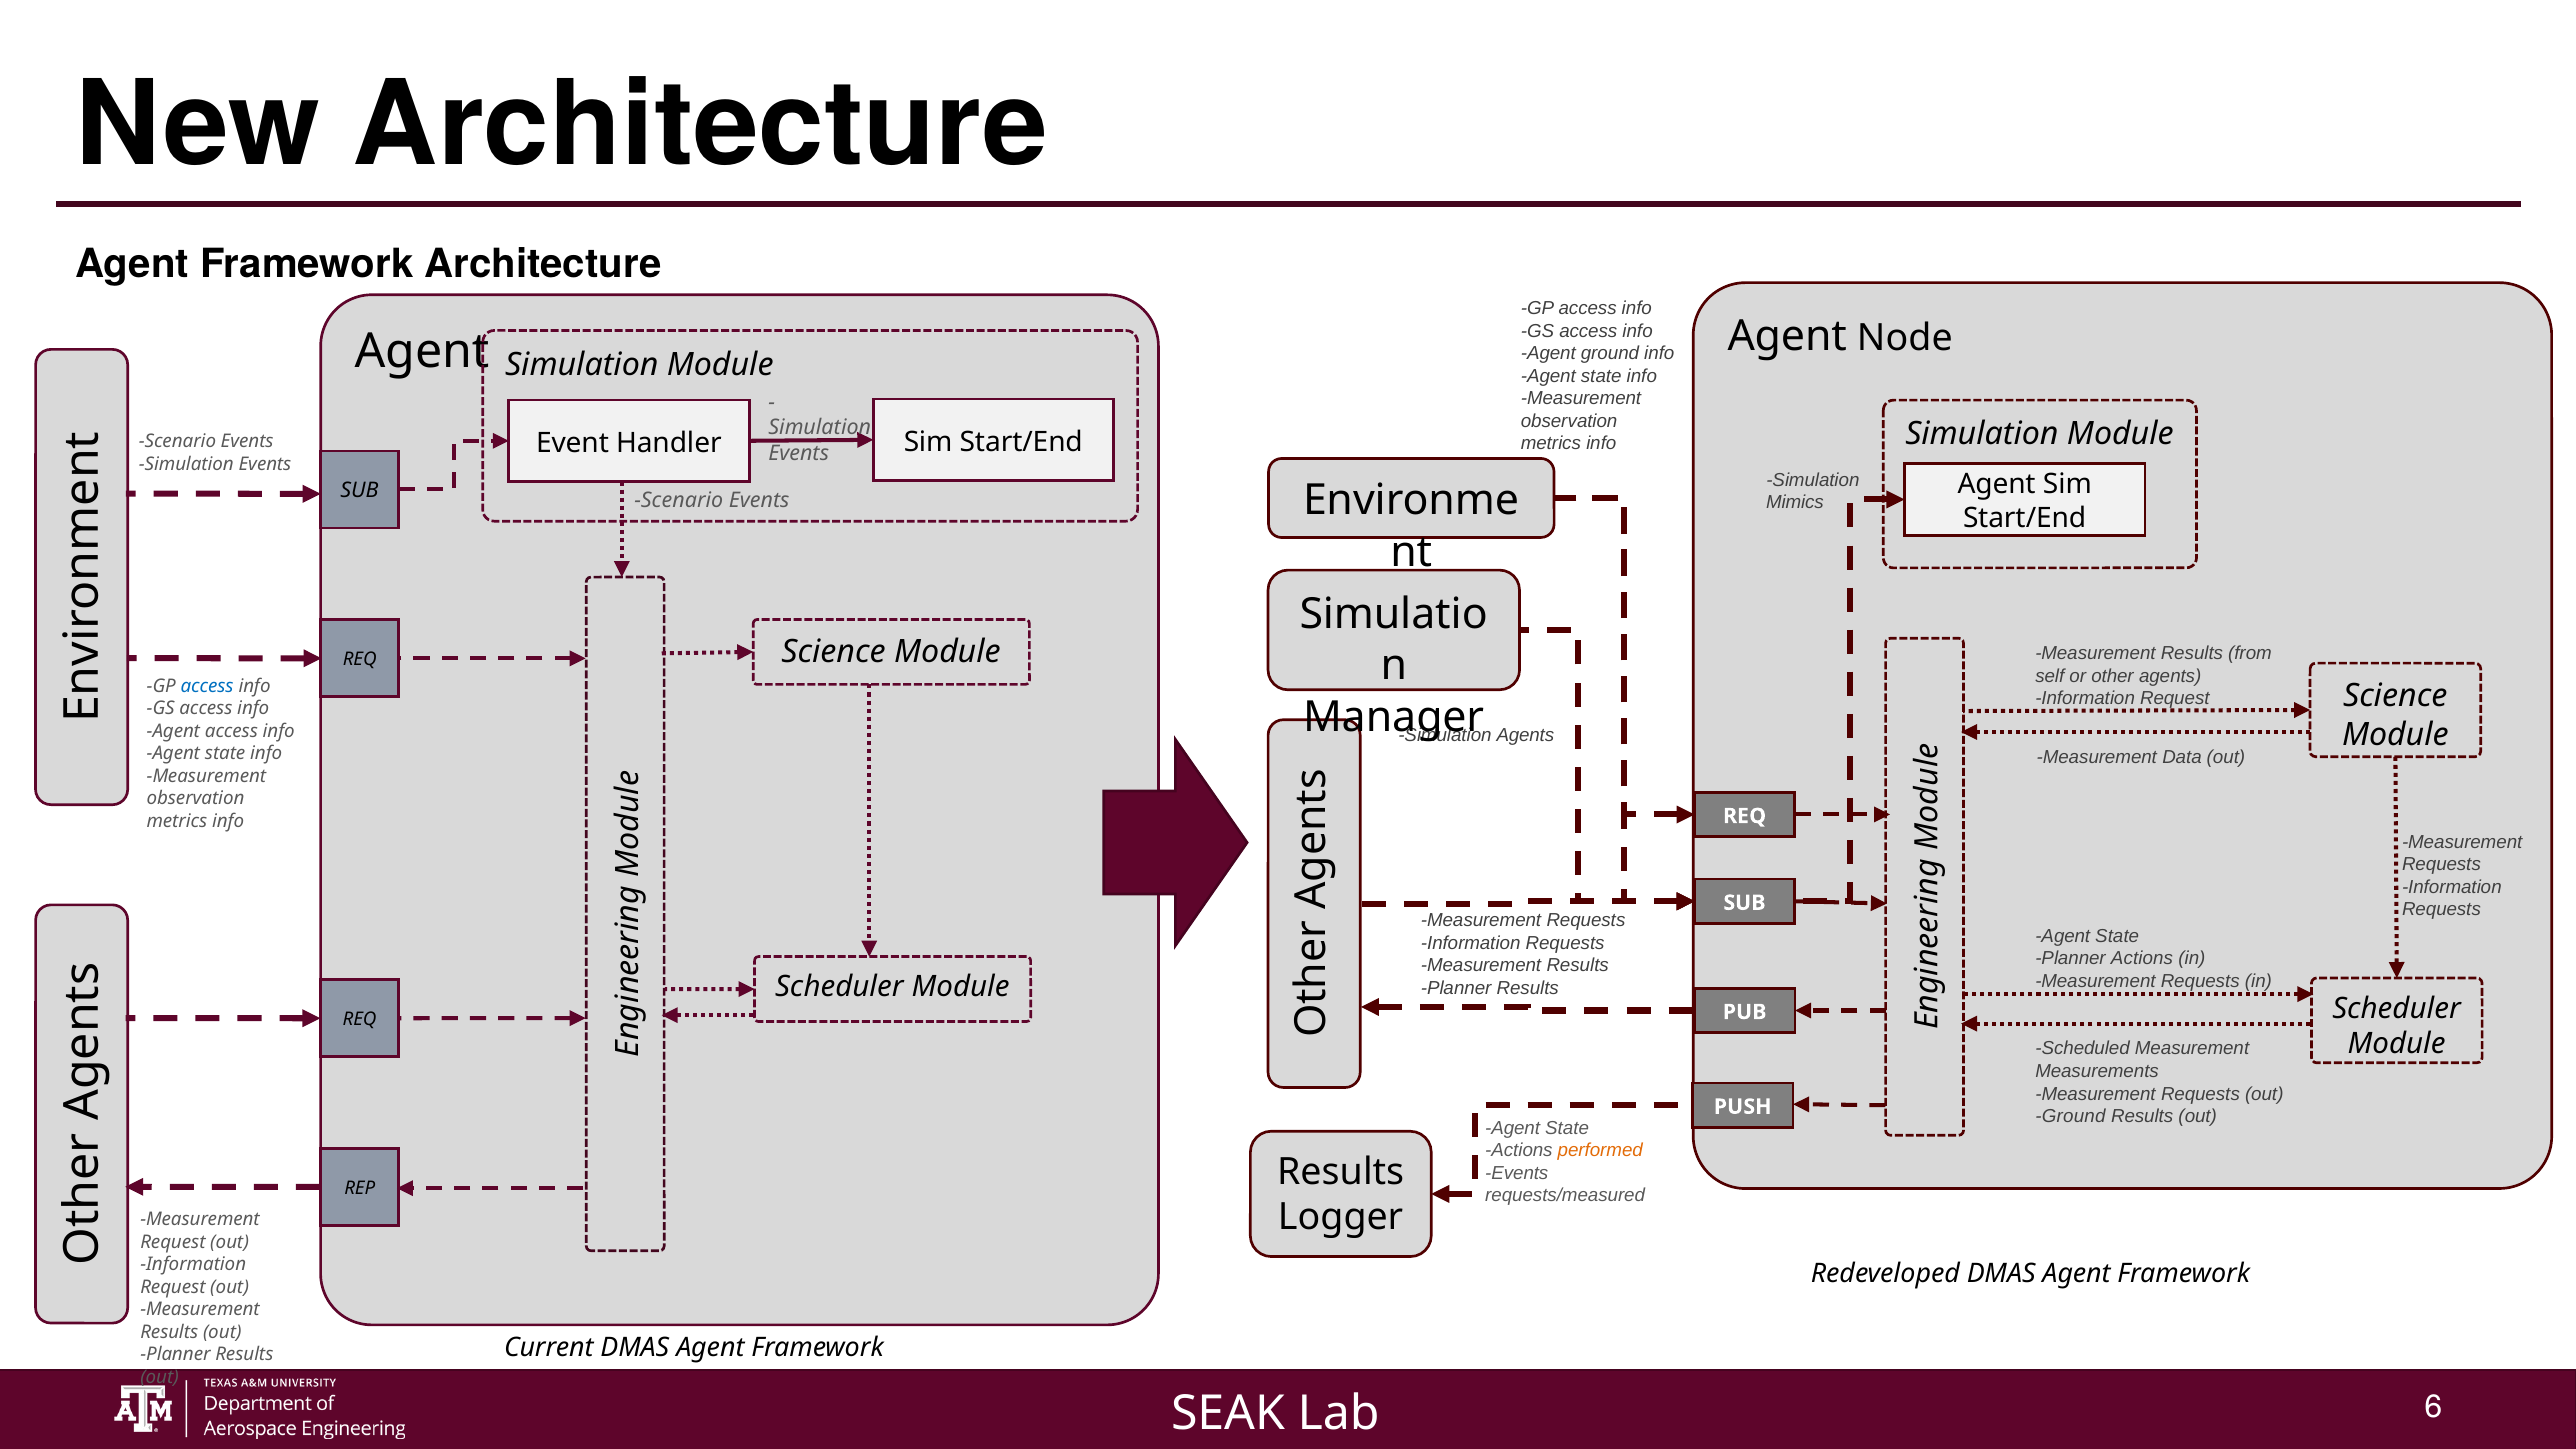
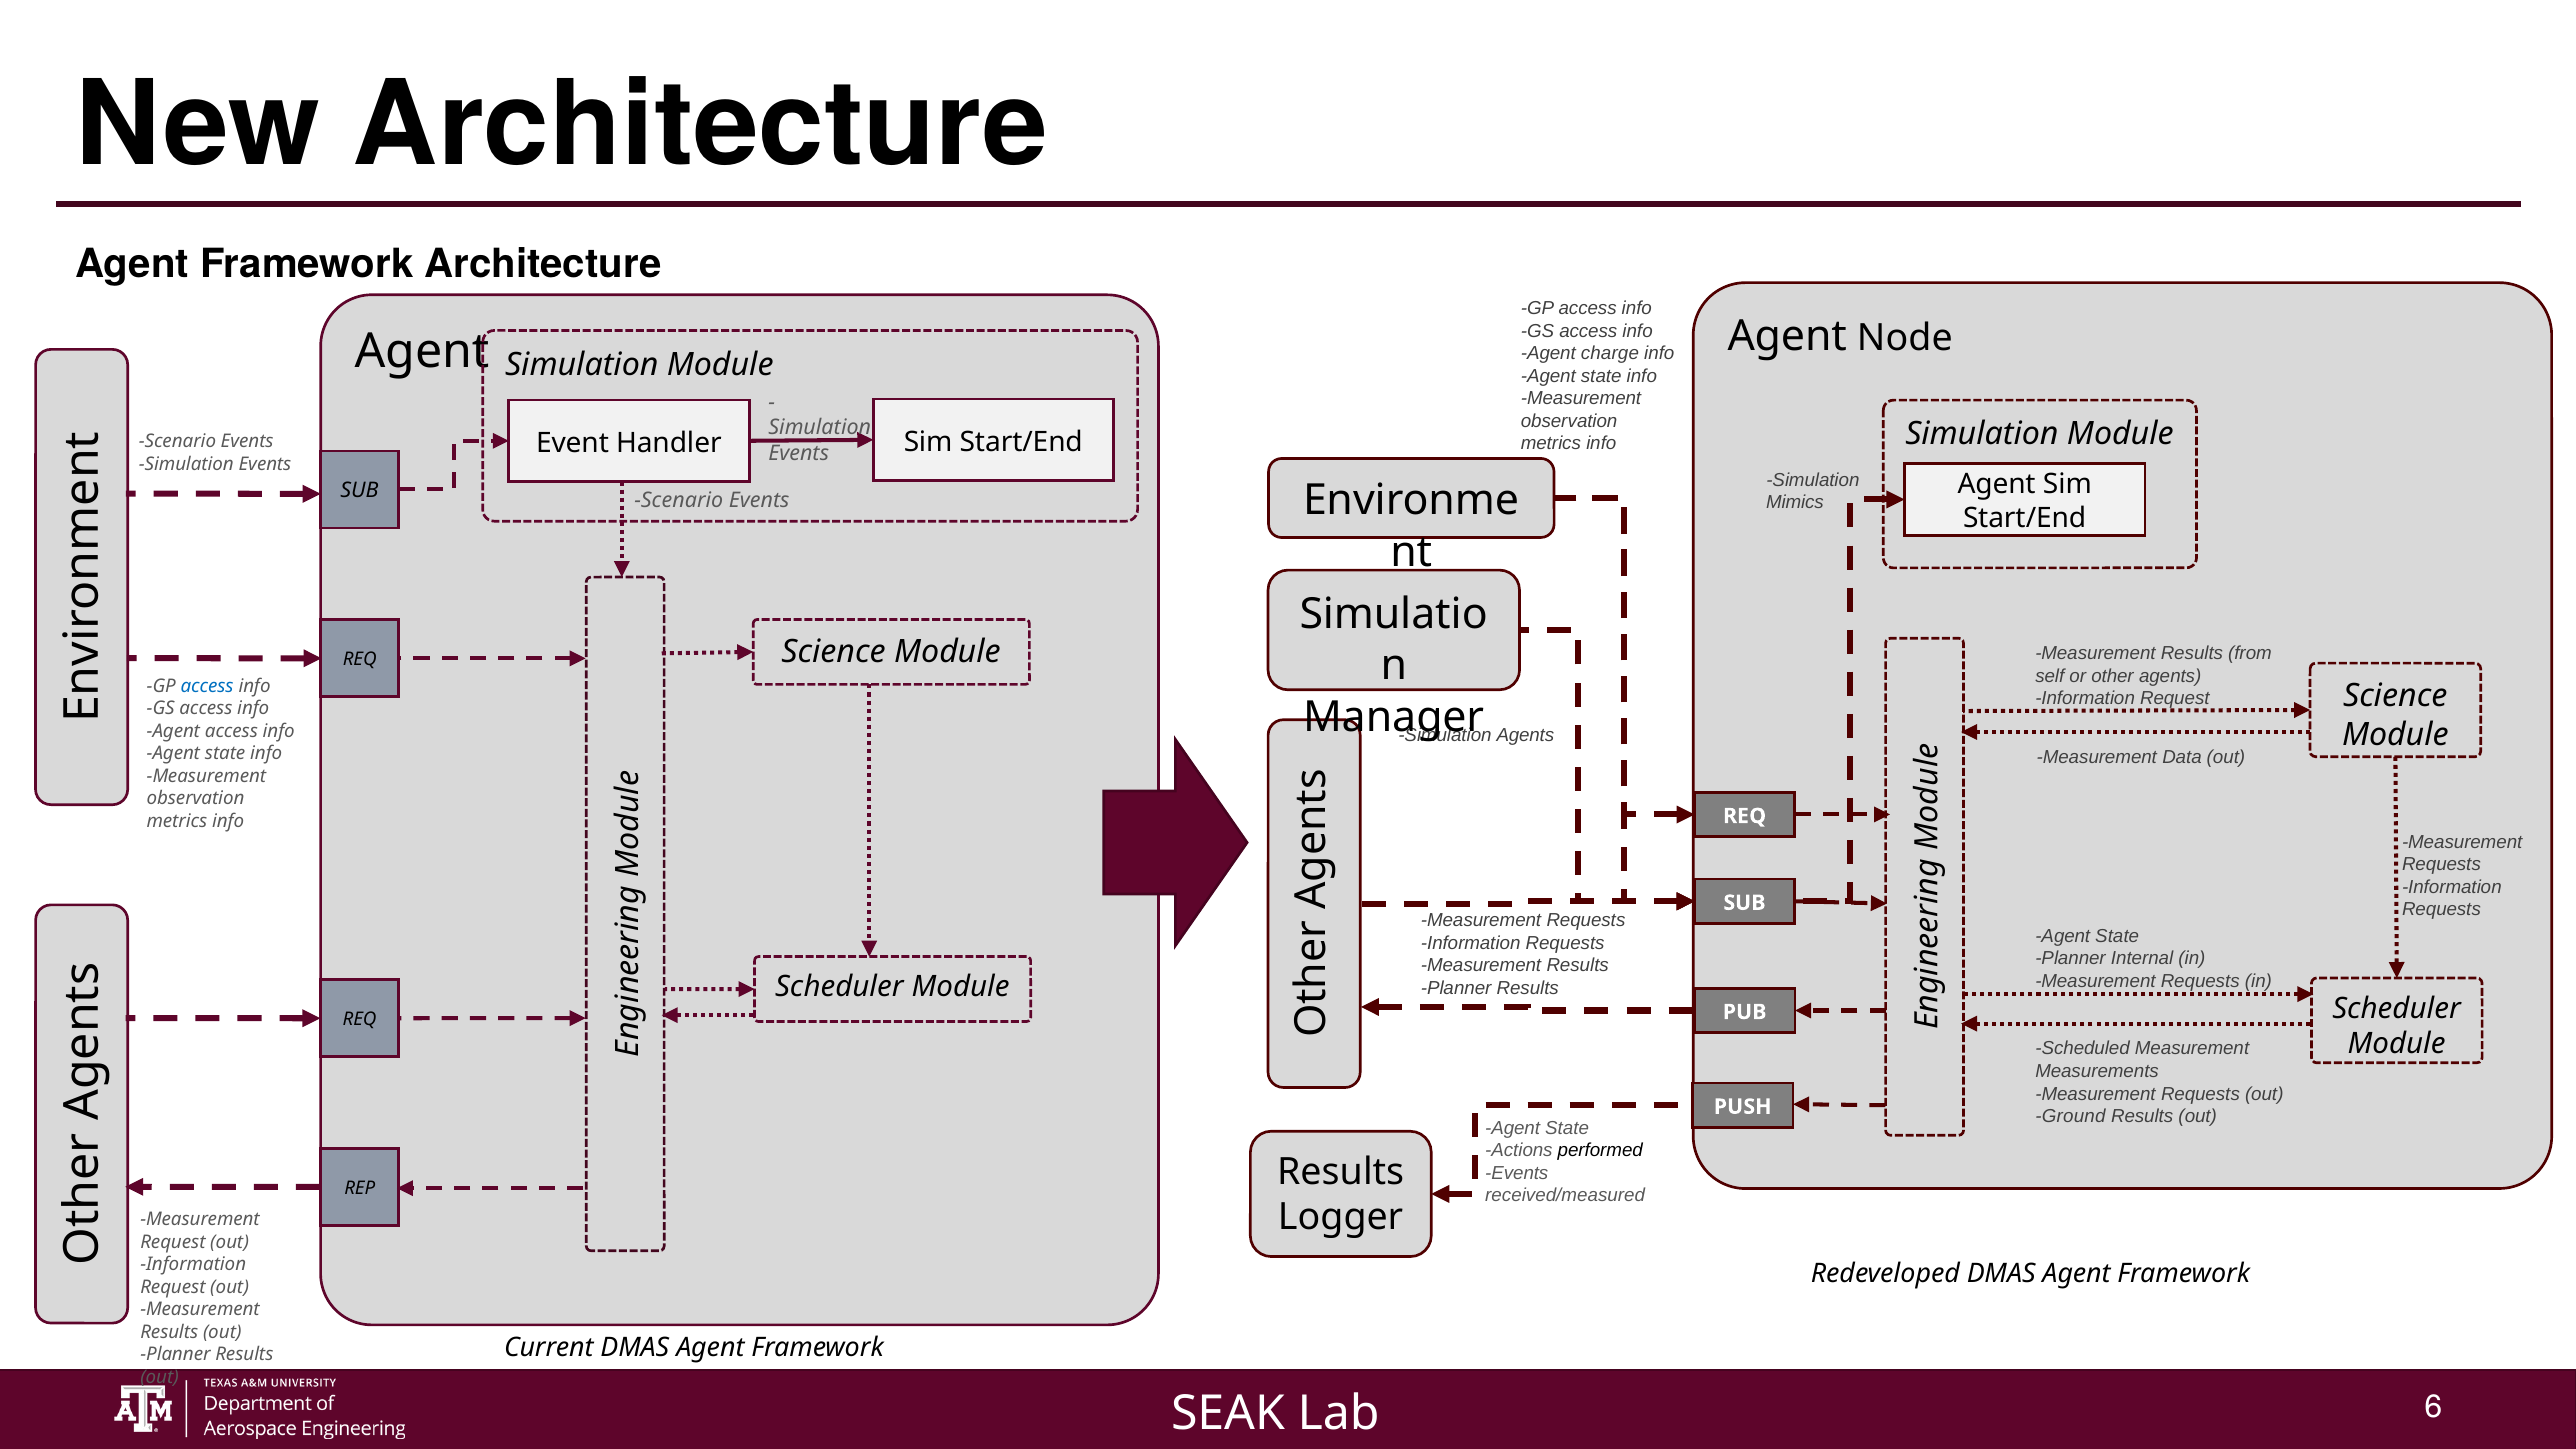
Agent ground: ground -> charge
Planner Actions: Actions -> Internal
performed colour: orange -> black
requests/measured: requests/measured -> received/measured
